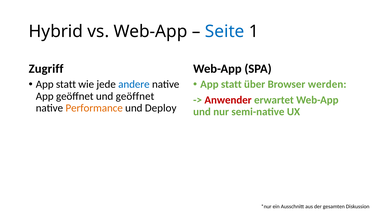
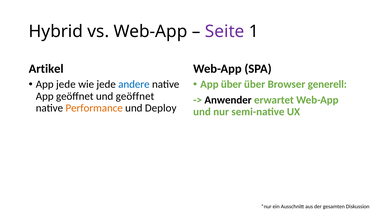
Seite colour: blue -> purple
Zugriff: Zugriff -> Artikel
statt at (66, 85): statt -> jede
statt at (231, 85): statt -> über
werden: werden -> generell
Anwender colour: red -> black
